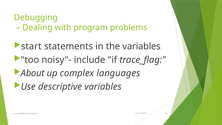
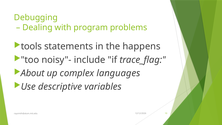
start: start -> tools
the variables: variables -> happens
